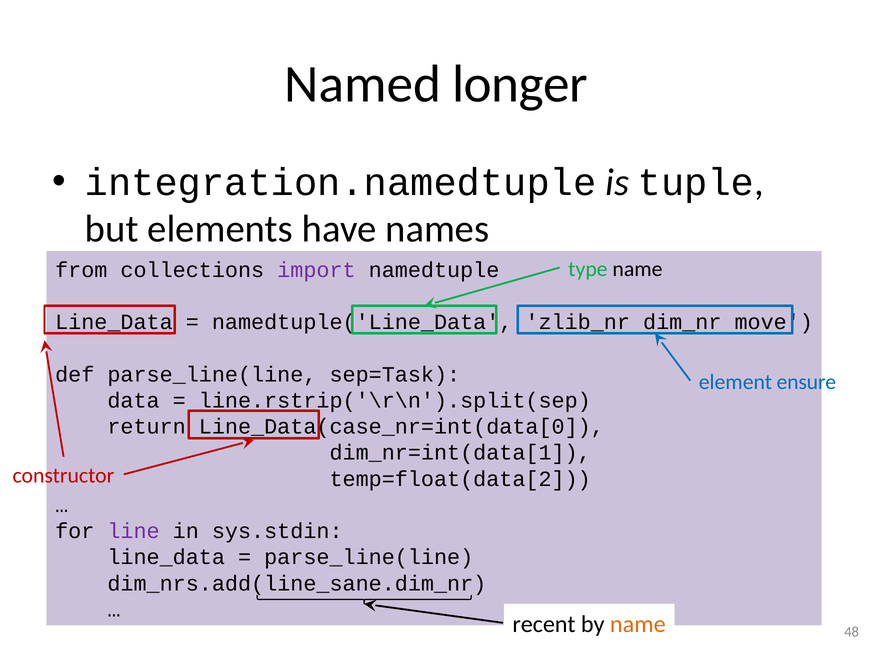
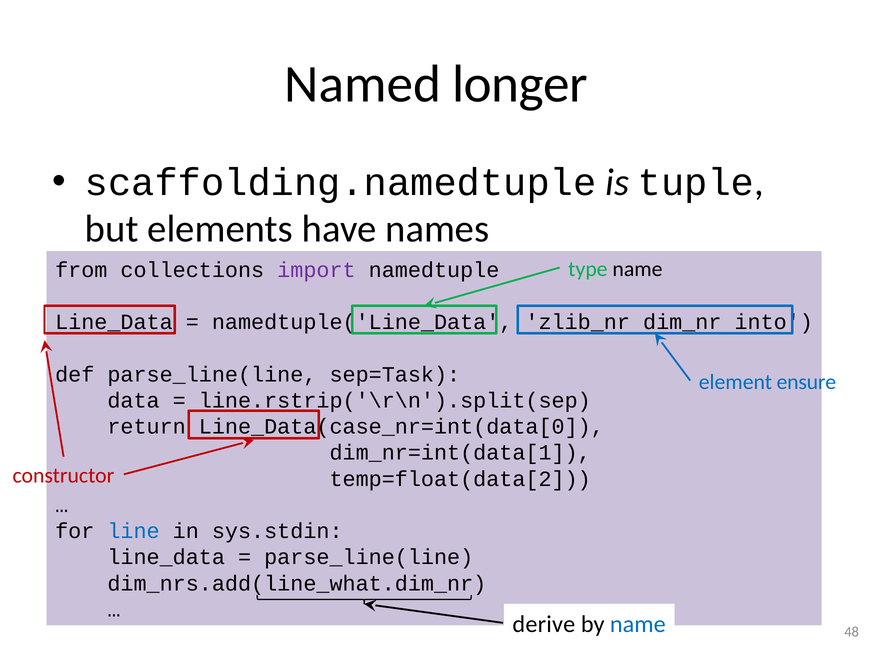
integration.namedtuple: integration.namedtuple -> scaffolding.namedtuple
move: move -> into
line colour: purple -> blue
dim_nrs.add(line_sane.dim_nr: dim_nrs.add(line_sane.dim_nr -> dim_nrs.add(line_what.dim_nr
recent: recent -> derive
name at (638, 625) colour: orange -> blue
